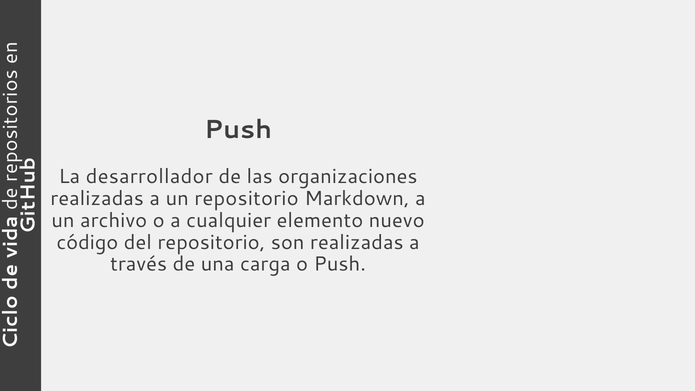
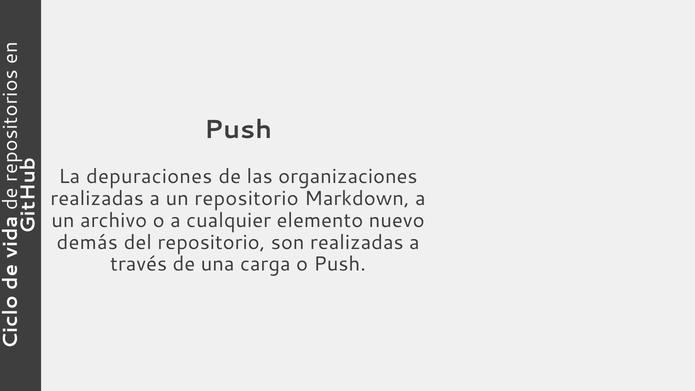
desarrollador: desarrollador -> depuraciones
código: código -> demás
